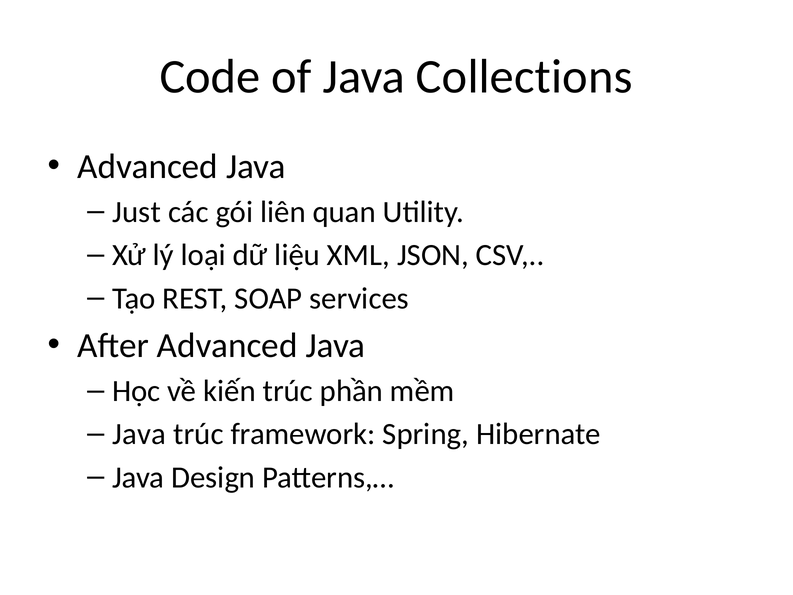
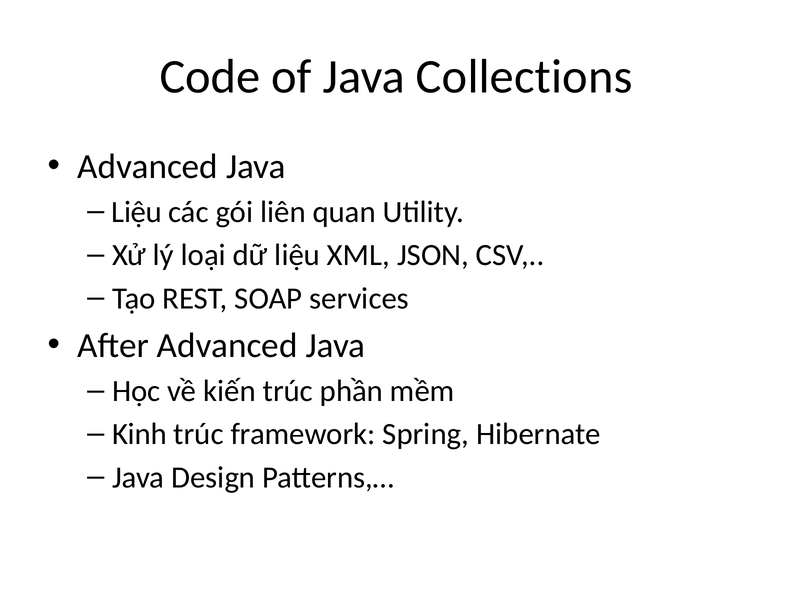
Just at (137, 212): Just -> Liệu
Java at (139, 434): Java -> Kinh
